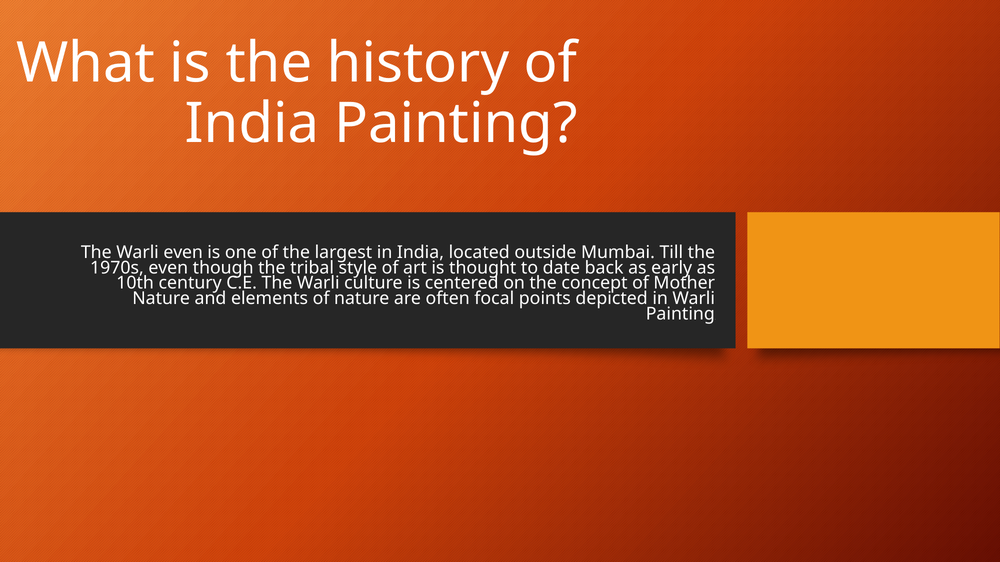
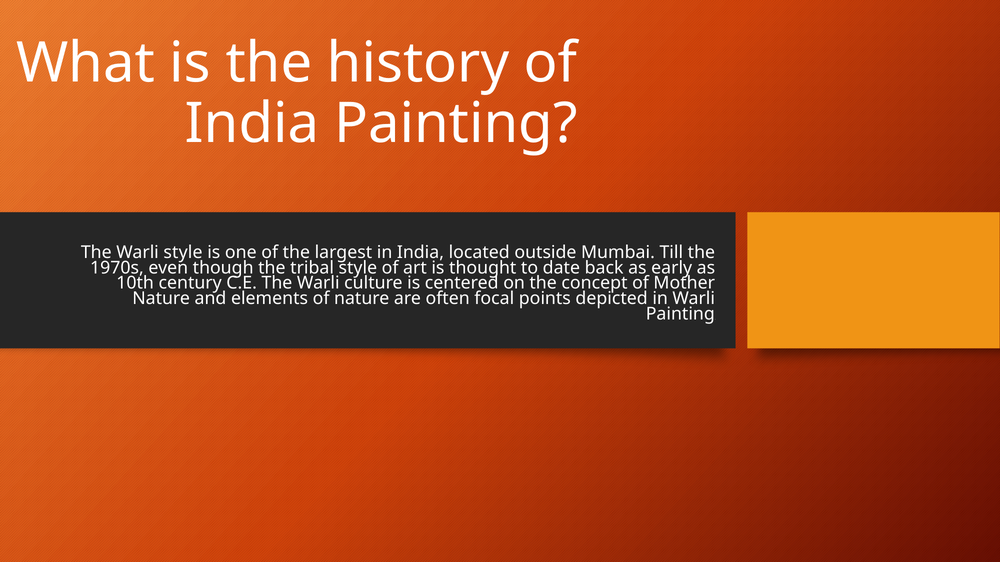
Warli even: even -> style
